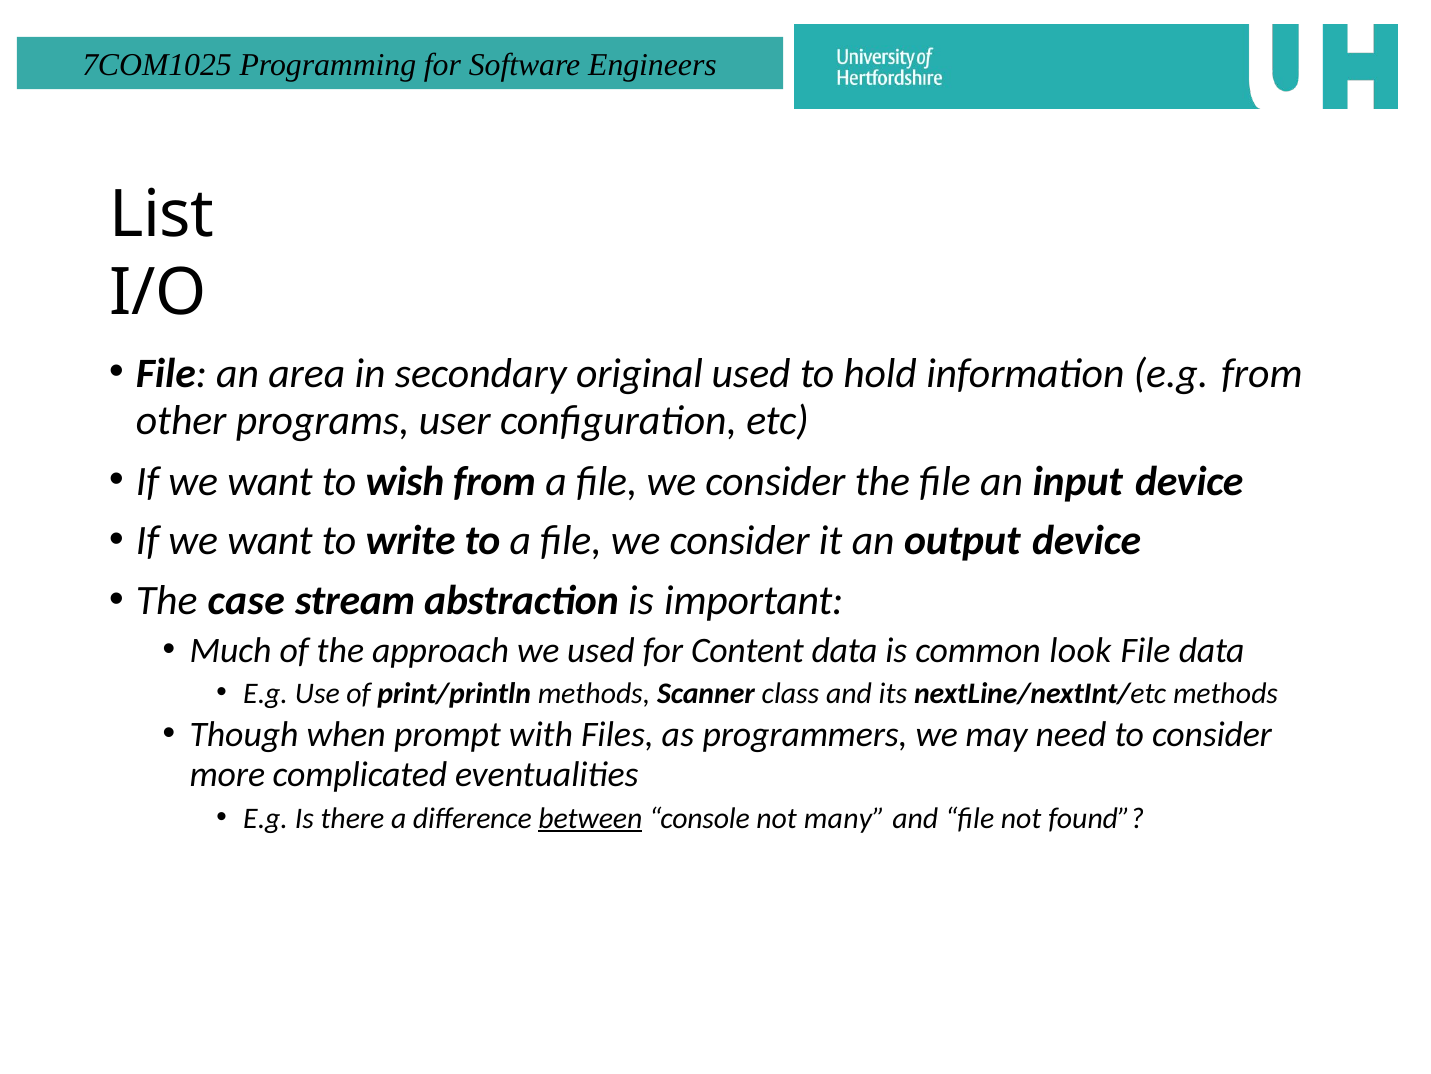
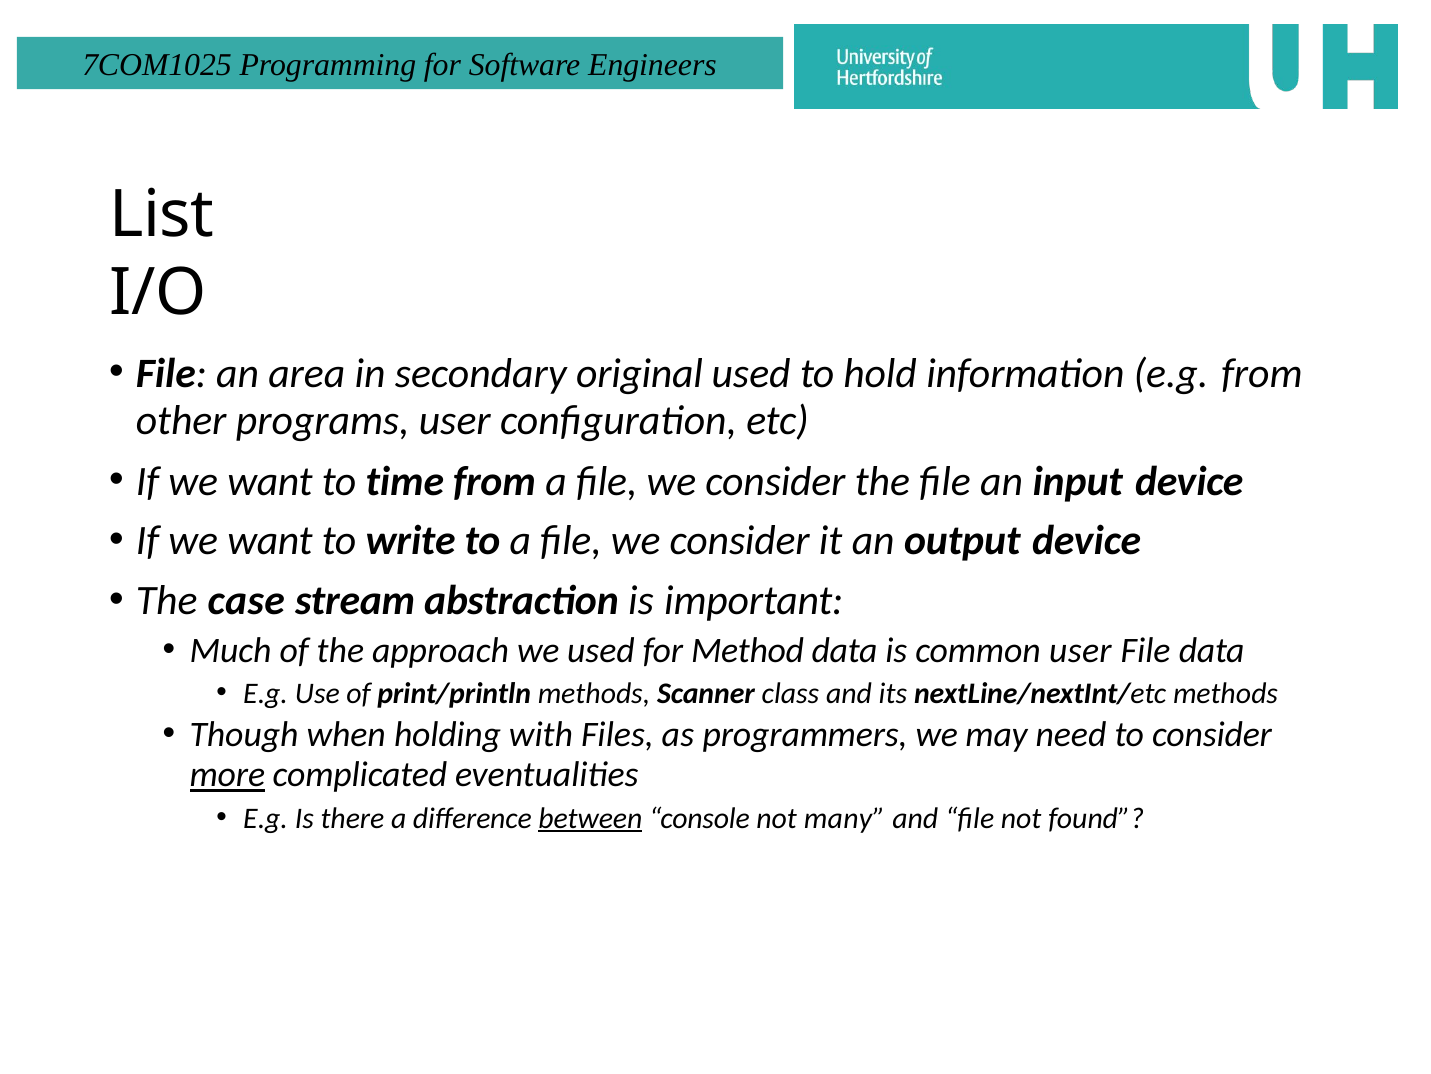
wish: wish -> time
Content: Content -> Method
common look: look -> user
prompt: prompt -> holding
more underline: none -> present
